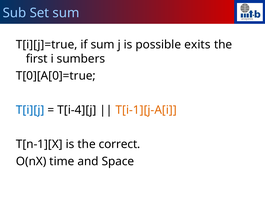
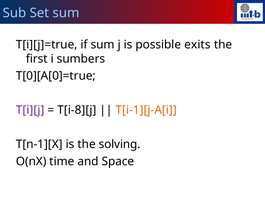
T[i][j colour: blue -> purple
T[i-4][j: T[i-4][j -> T[i-8][j
correct: correct -> solving
